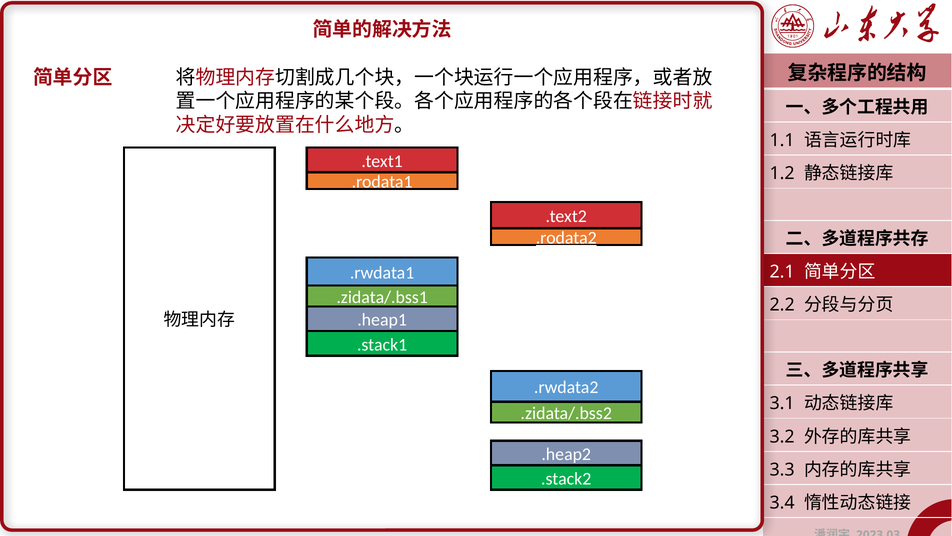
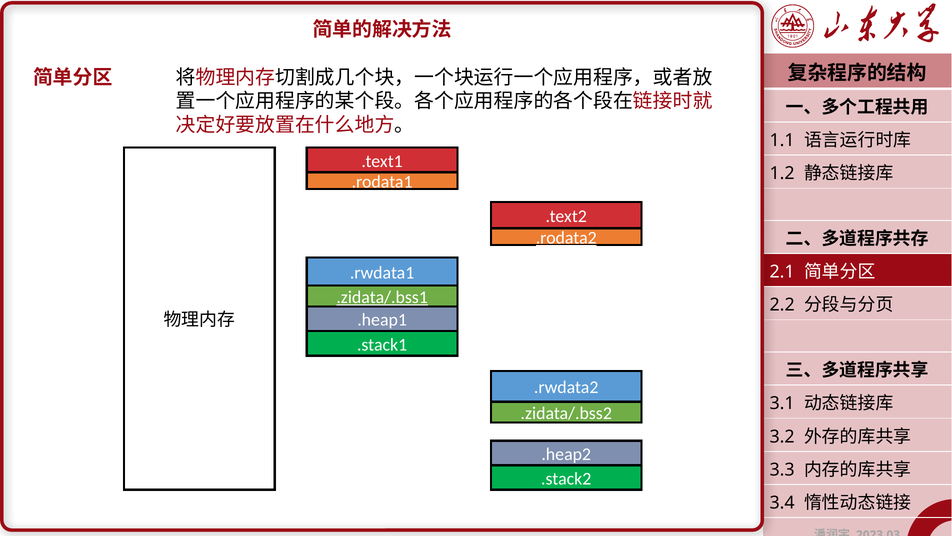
.zidata/.bss1 underline: none -> present
